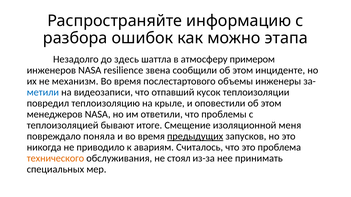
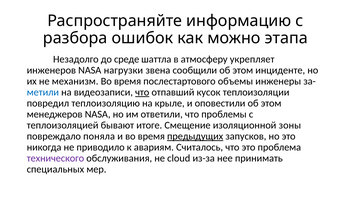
здесь: здесь -> среде
примером: примером -> укрепляет
resilience: resilience -> нагрузки
что at (142, 92) underline: none -> present
меня: меня -> зоны
технического colour: orange -> purple
стоял: стоял -> cloud
